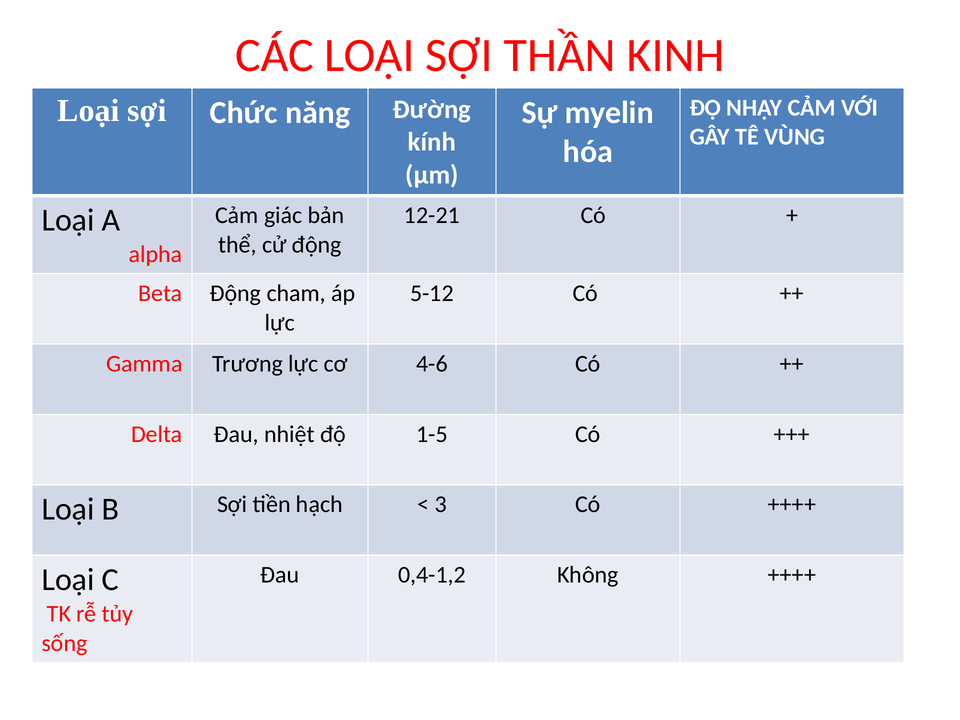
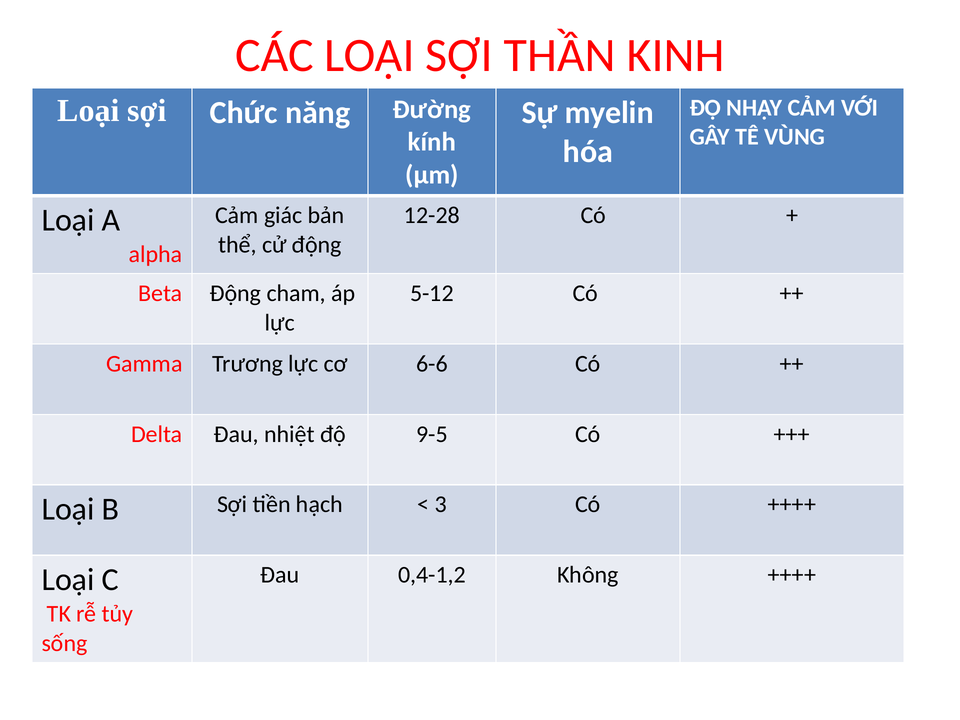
12-21: 12-21 -> 12-28
4-6: 4-6 -> 6-6
1-5: 1-5 -> 9-5
